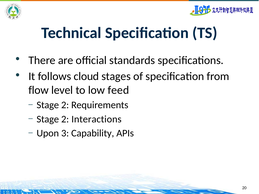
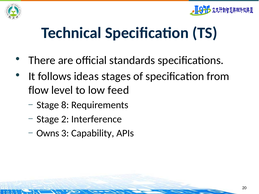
cloud: cloud -> ideas
2 at (65, 105): 2 -> 8
Interactions: Interactions -> Interference
Upon: Upon -> Owns
